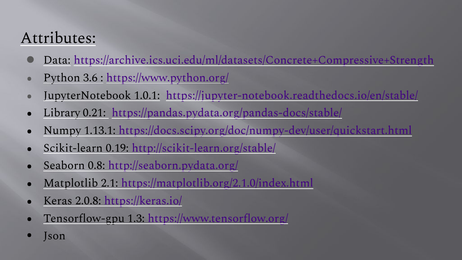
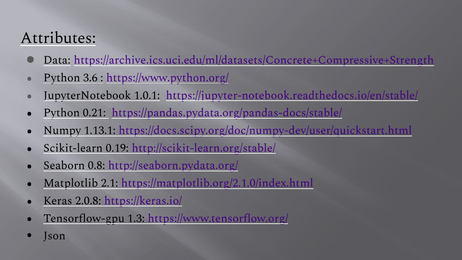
Library at (62, 113): Library -> Python
